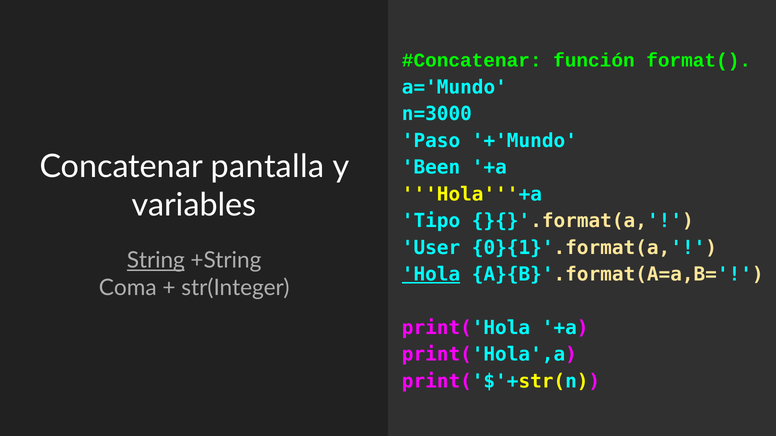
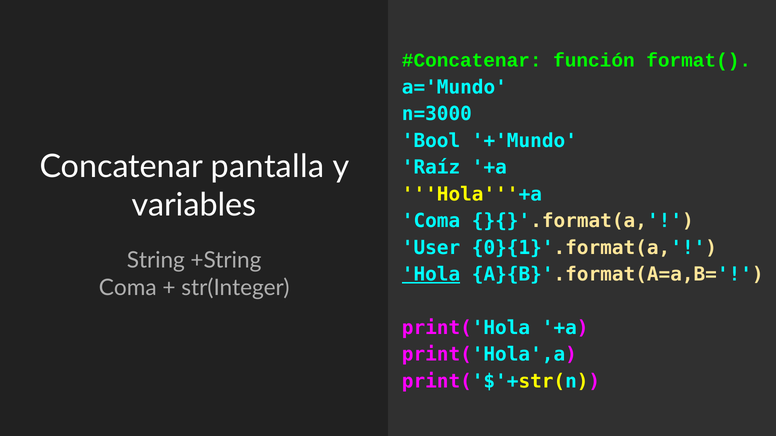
Paso: Paso -> Bool
Been: Been -> Raíz
Tipo at (431, 221): Tipo -> Coma
String underline: present -> none
